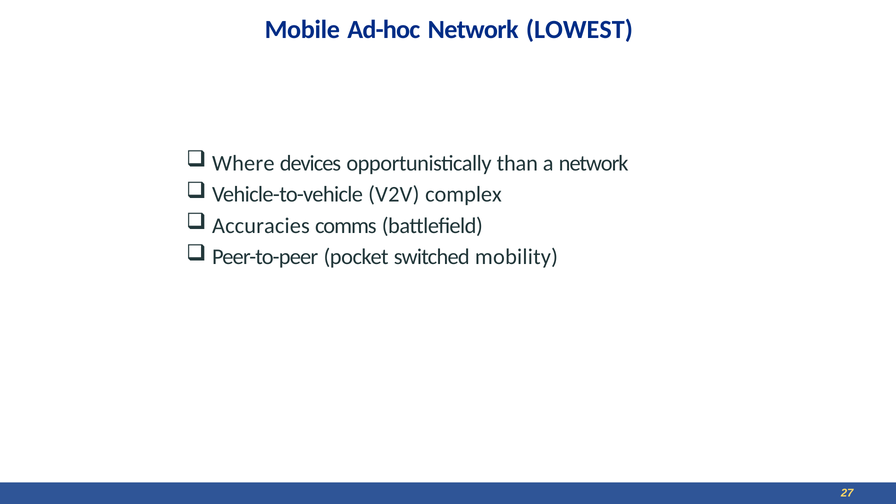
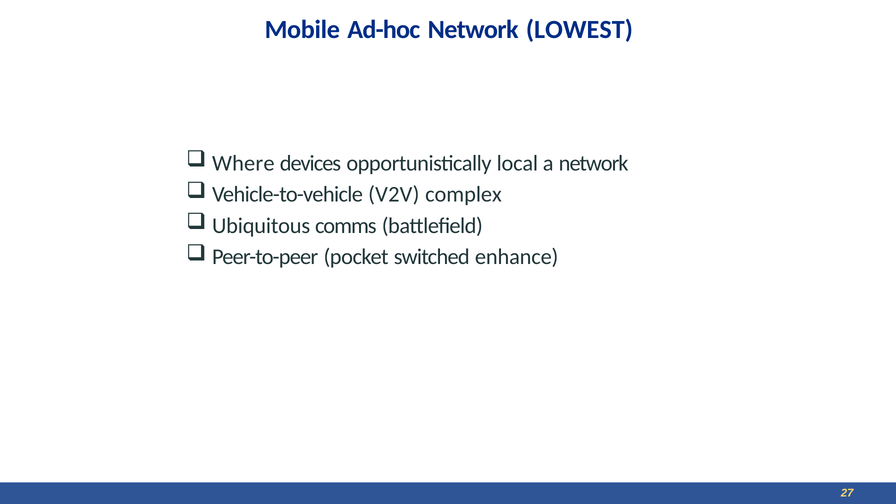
than: than -> local
Accuracies: Accuracies -> Ubiquitous
mobility: mobility -> enhance
